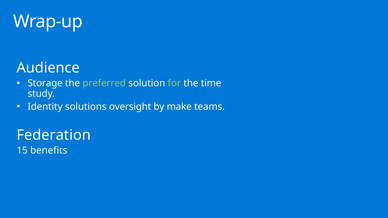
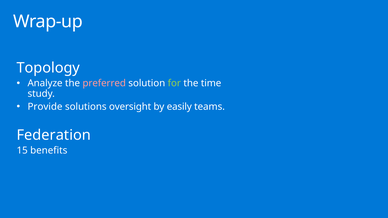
Audience: Audience -> Topology
Storage: Storage -> Analyze
preferred colour: light green -> pink
Identity: Identity -> Provide
make: make -> easily
